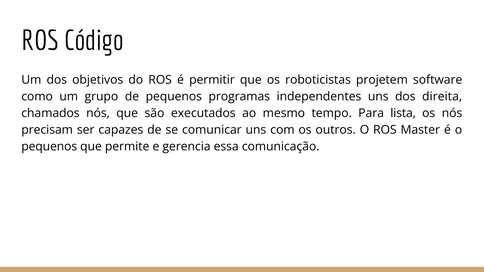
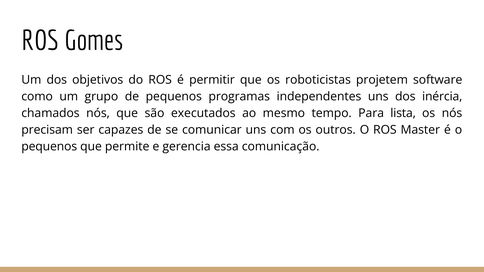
Código: Código -> Gomes
direita: direita -> inércia
